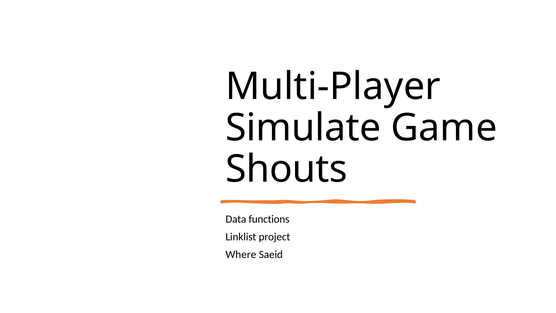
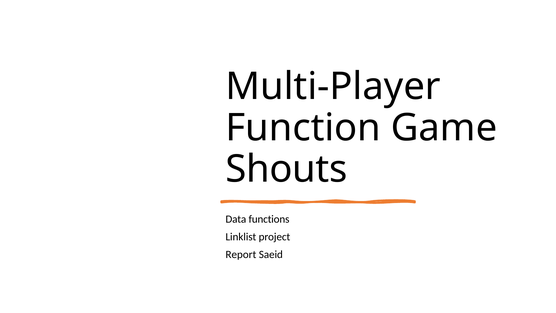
Simulate: Simulate -> Function
Where: Where -> Report
